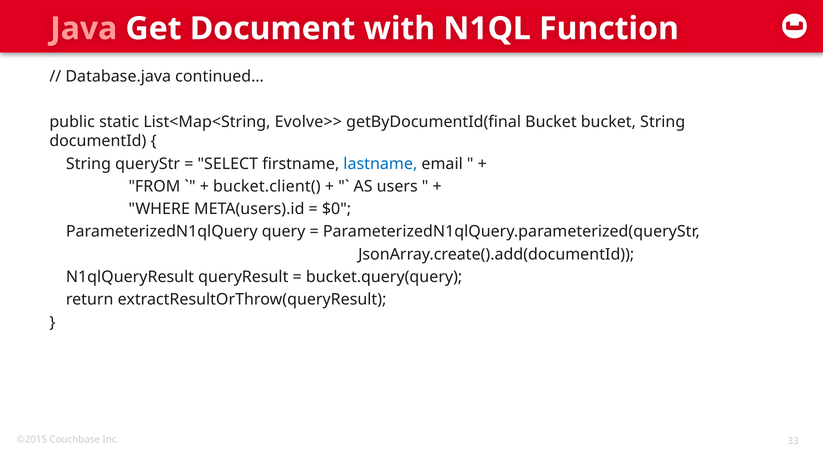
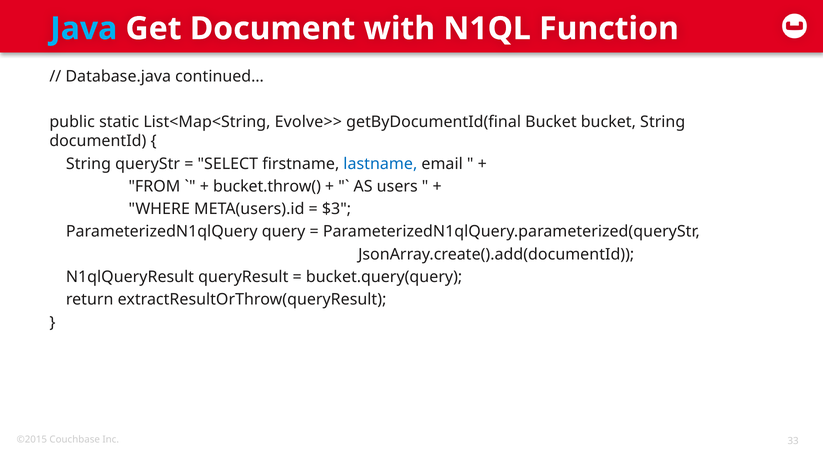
Java colour: pink -> light blue
bucket.client(: bucket.client( -> bucket.throw(
$0: $0 -> $3
